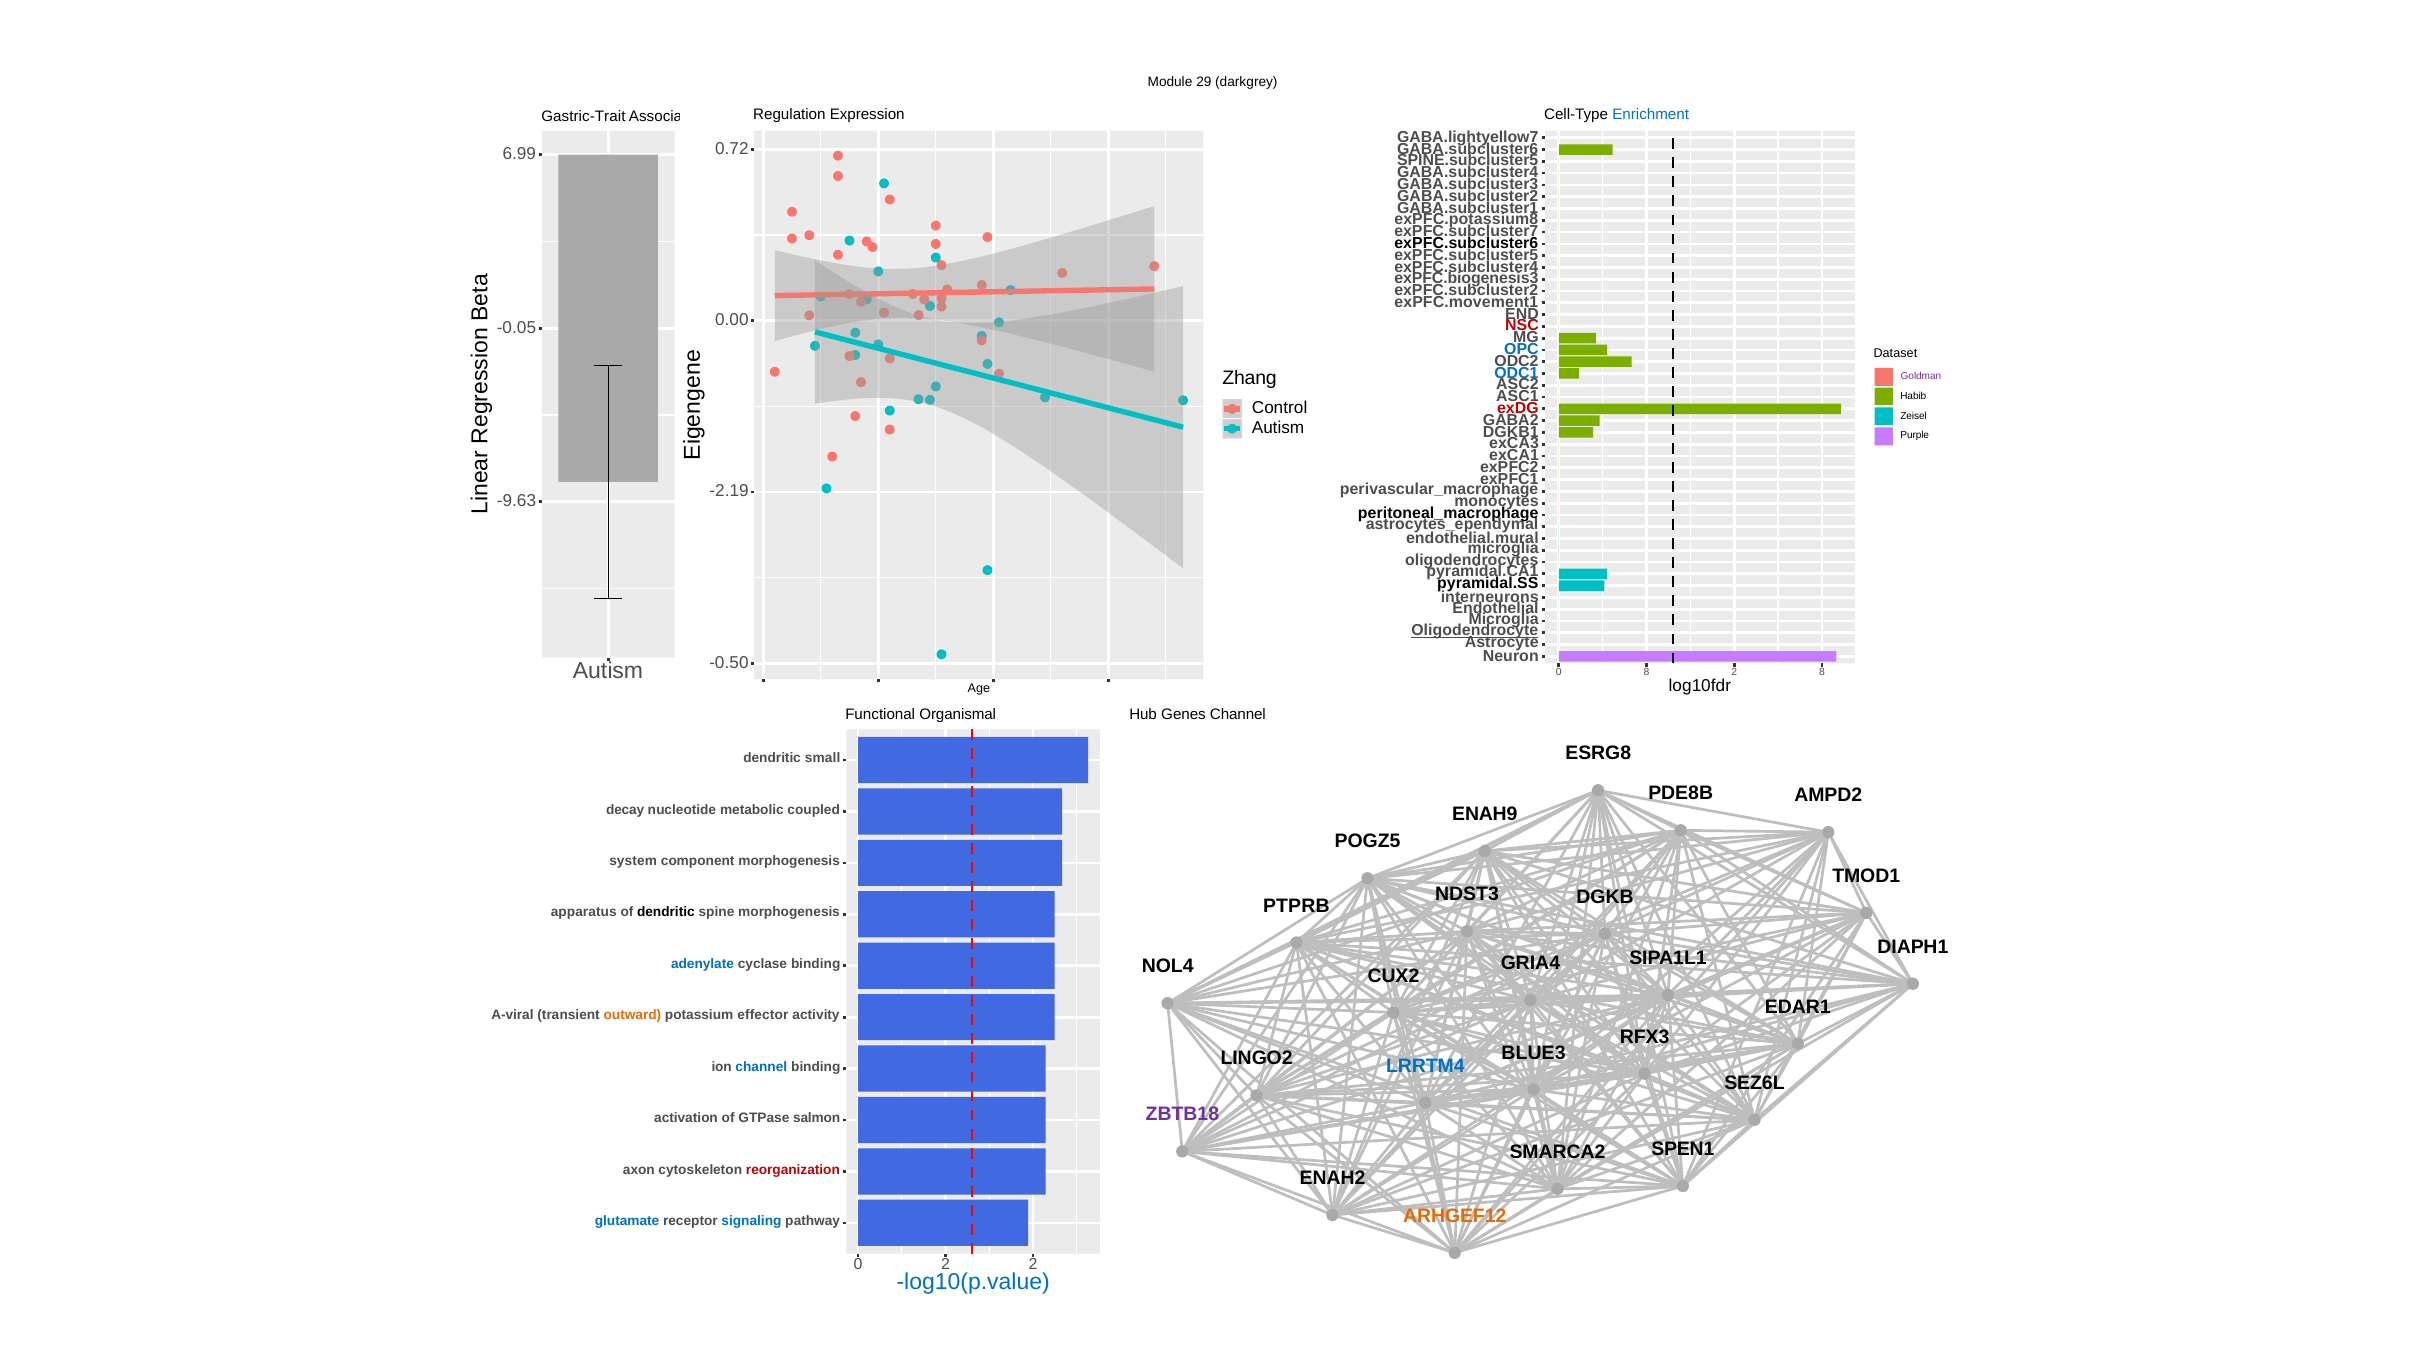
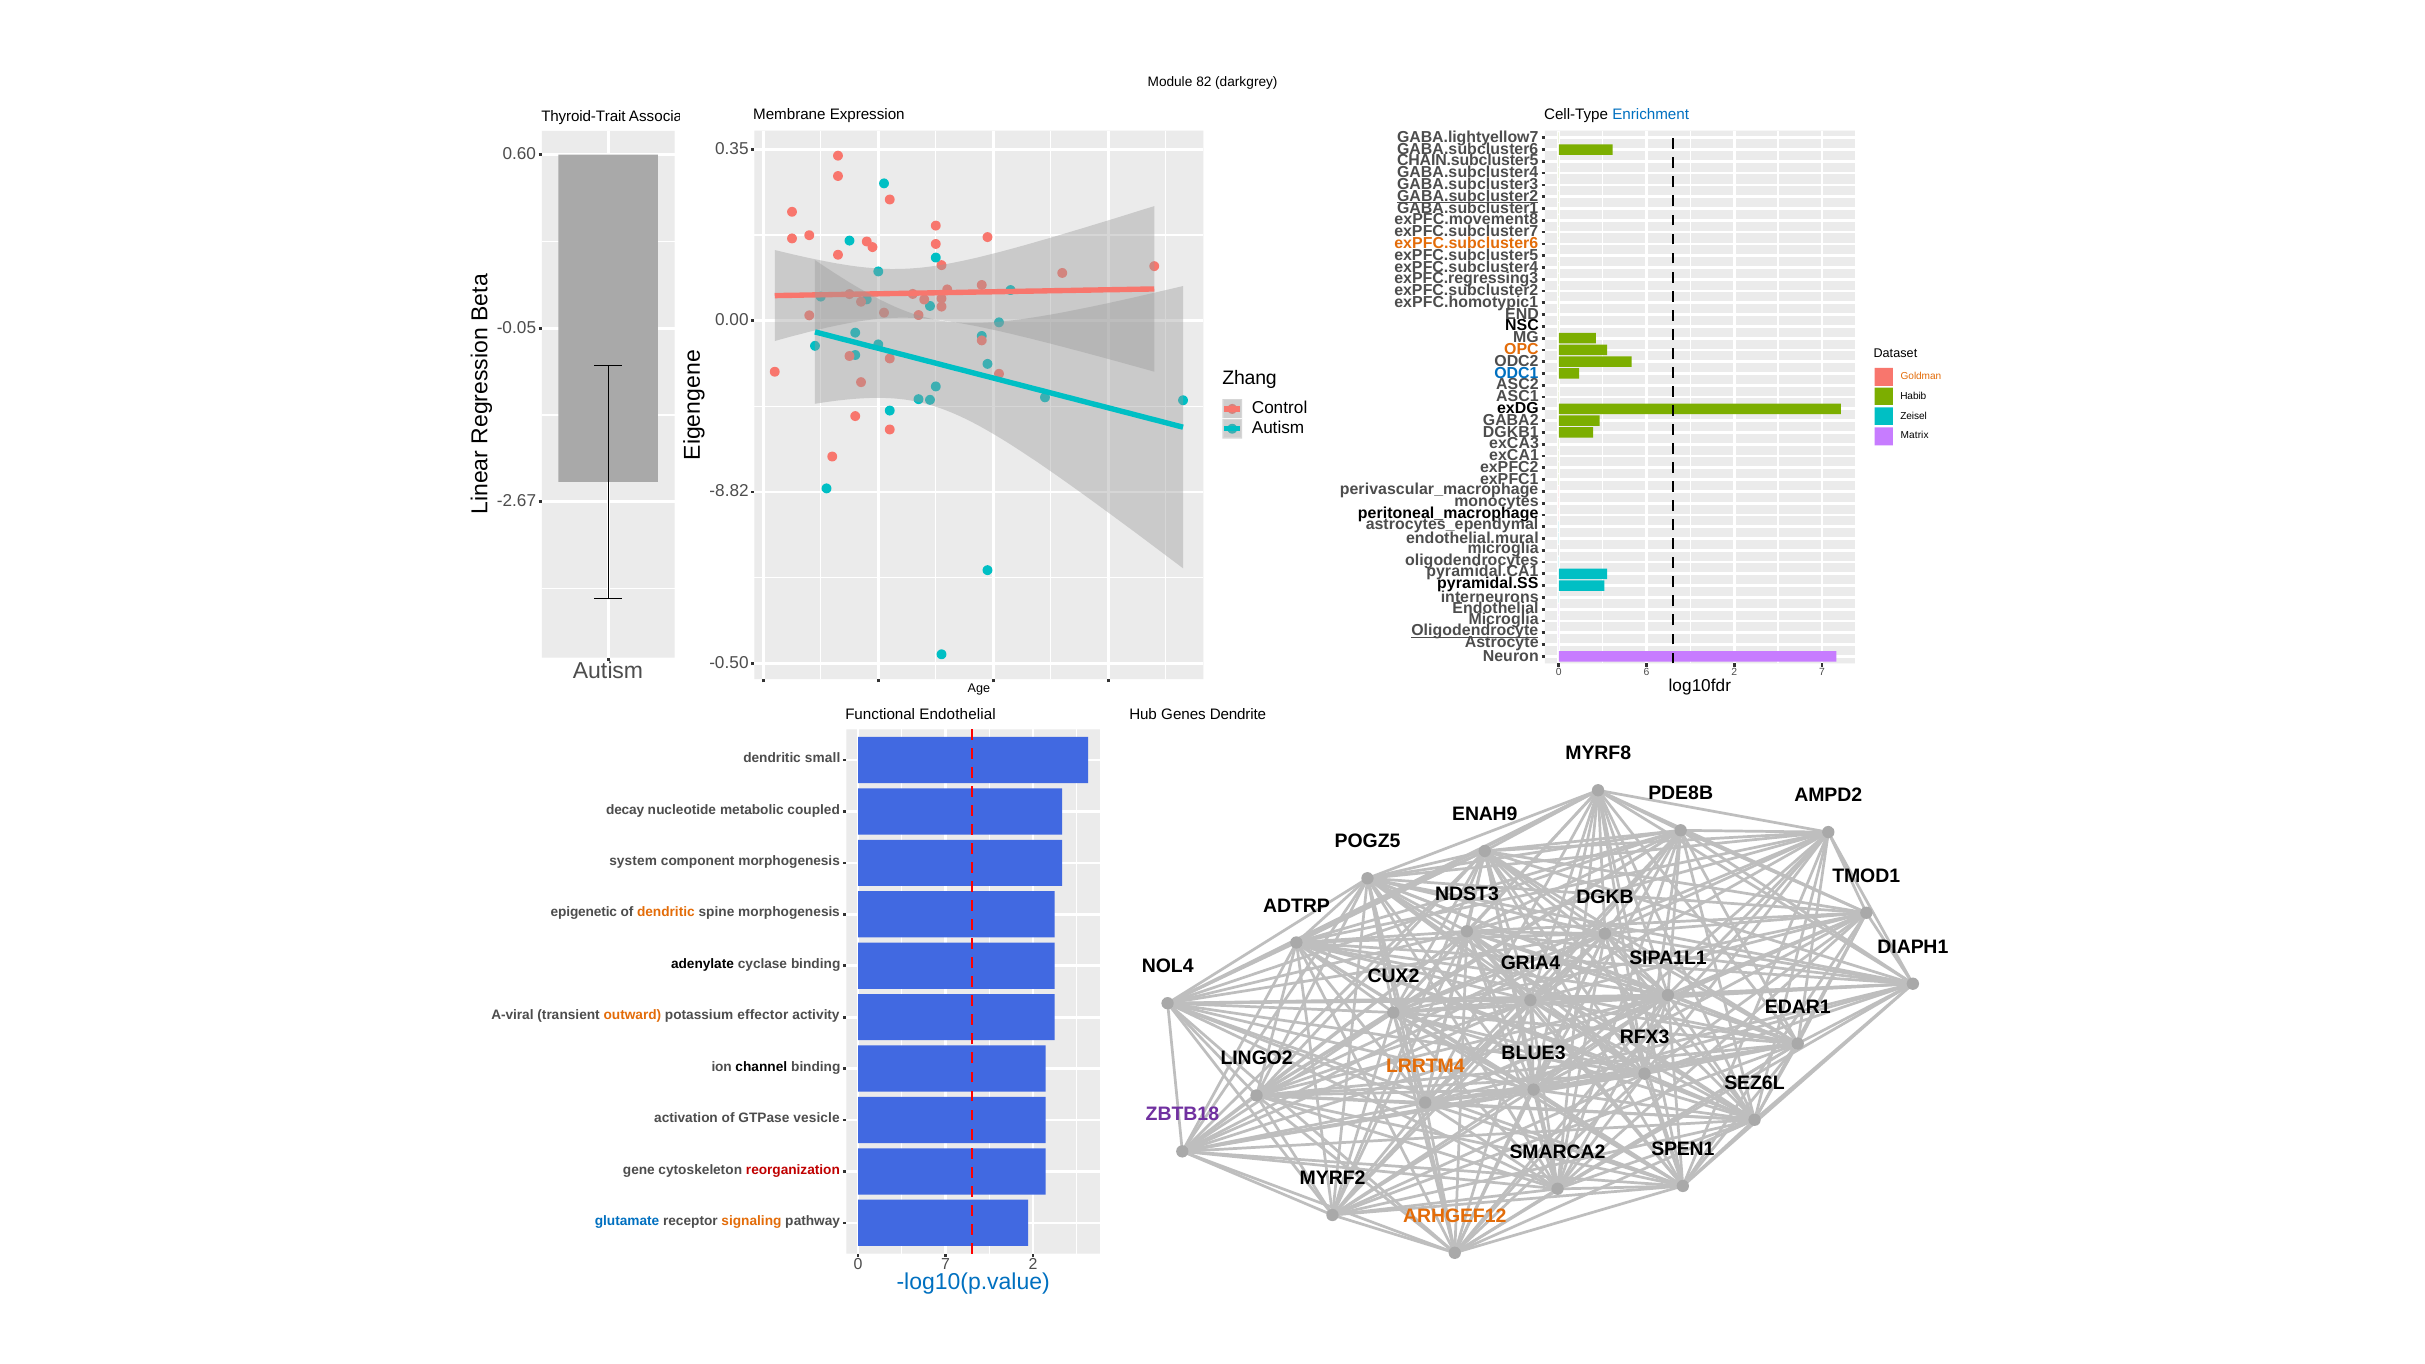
29: 29 -> 82
Regulation: Regulation -> Membrane
Gastric-Trait: Gastric-Trait -> Thyroid-Trait
0.72: 0.72 -> 0.35
6.99: 6.99 -> 0.60
SPINE.subcluster5: SPINE.subcluster5 -> CHAIN.subcluster5
GABA.subcluster2 underline: none -> present
exPFC.potassium8: exPFC.potassium8 -> exPFC.movement8
exPFC.subcluster6 colour: black -> orange
exPFC.biogenesis3: exPFC.biogenesis3 -> exPFC.regressing3
exPFC.movement1: exPFC.movement1 -> exPFC.homotypic1
NSC colour: red -> black
OPC colour: blue -> orange
Goldman colour: purple -> orange
exDG colour: red -> black
Purple: Purple -> Matrix
-2.19: -2.19 -> -8.82
-9.63: -9.63 -> -2.67
0 8: 8 -> 6
2 8: 8 -> 7
Functional Organismal: Organismal -> Endothelial
Genes Channel: Channel -> Dendrite
ESRG8: ESRG8 -> MYRF8
PTPRB: PTPRB -> ADTRP
apparatus: apparatus -> epigenetic
dendritic at (666, 913) colour: black -> orange
adenylate colour: blue -> black
LRRTM4 colour: blue -> orange
channel at (761, 1067) colour: blue -> black
salmon: salmon -> vesicle
axon: axon -> gene
ENAH2: ENAH2 -> MYRF2
signaling colour: blue -> orange
0 2: 2 -> 7
